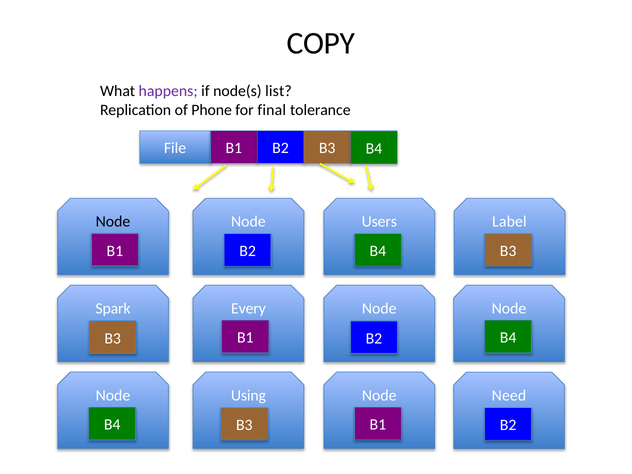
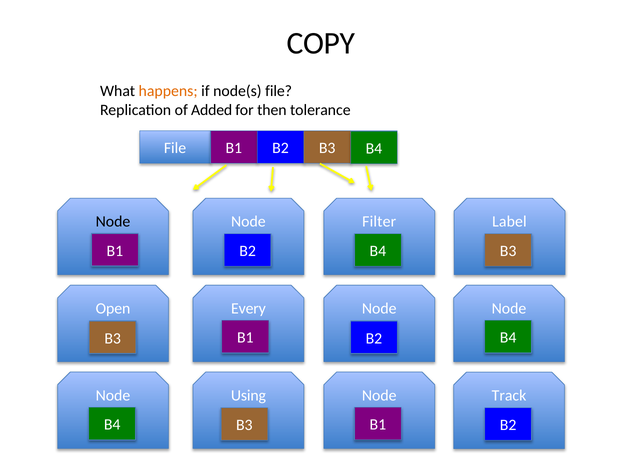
happens colour: purple -> orange
node(s list: list -> file
Phone: Phone -> Added
final: final -> then
Users: Users -> Filter
Spark: Spark -> Open
Need: Need -> Track
